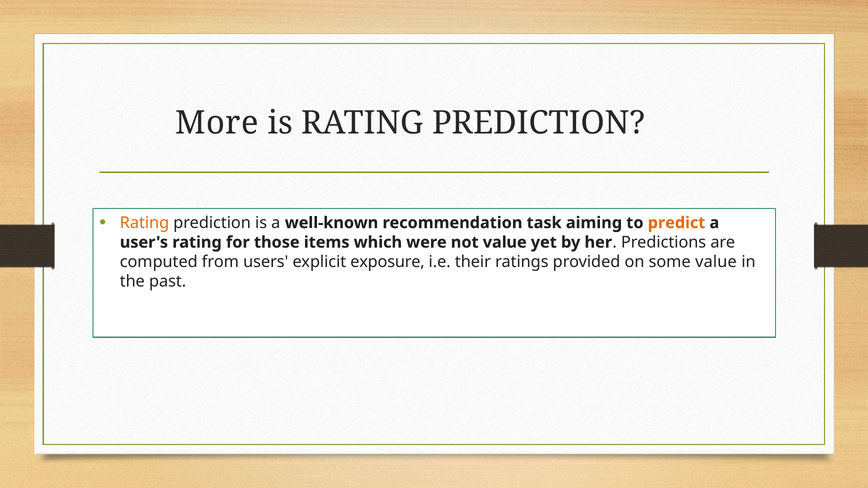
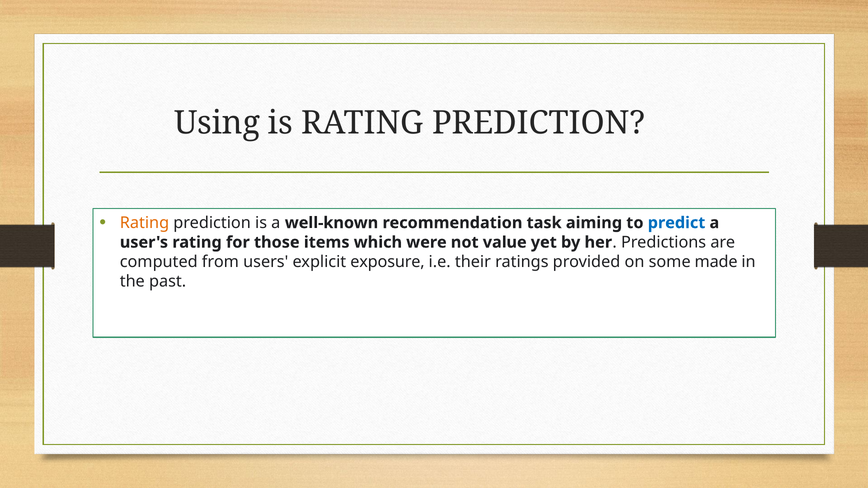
More: More -> Using
predict colour: orange -> blue
some value: value -> made
